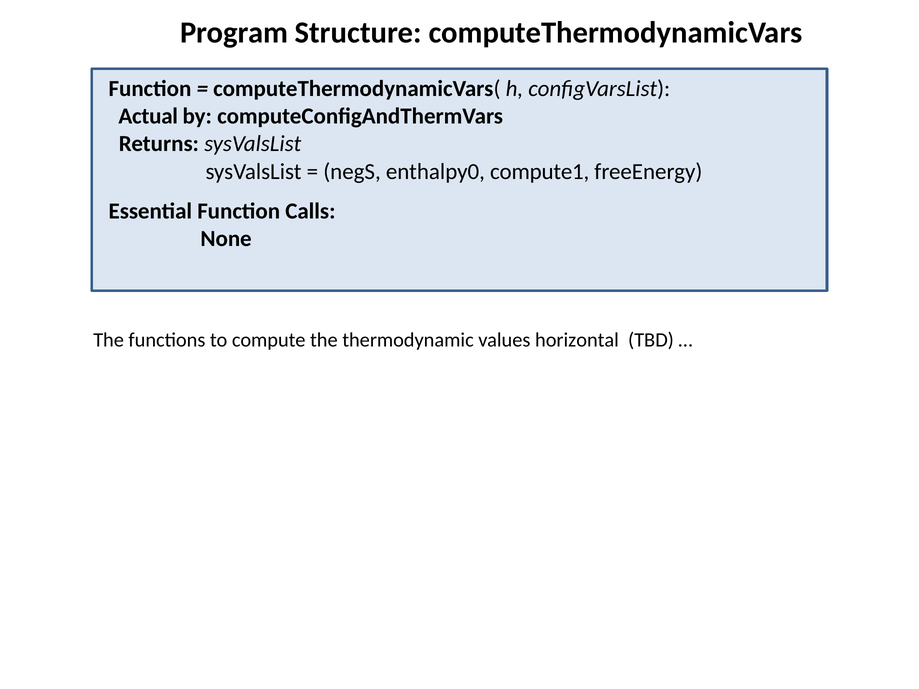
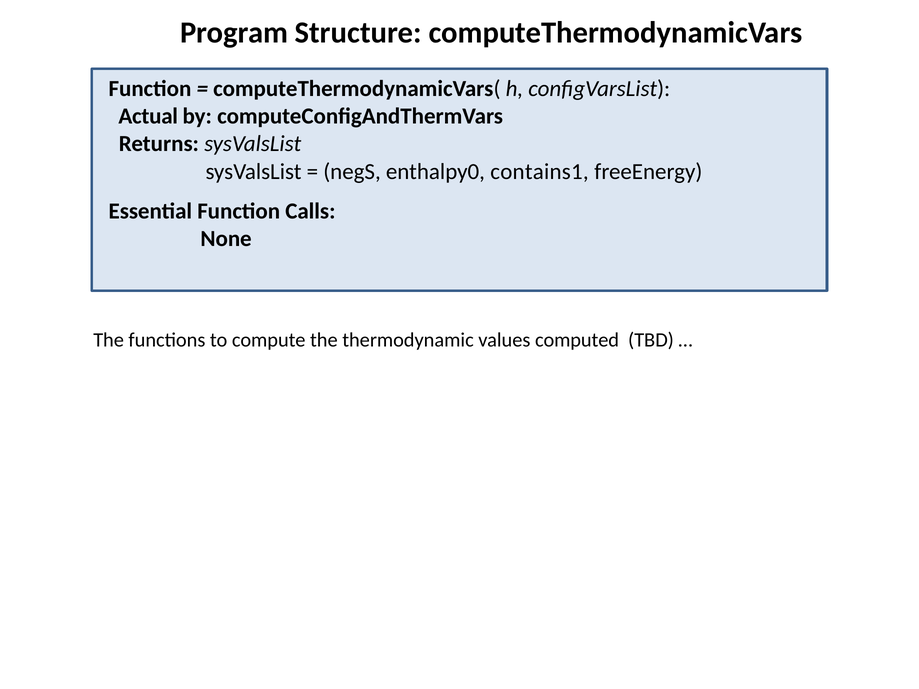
compute1: compute1 -> contains1
horizontal: horizontal -> computed
